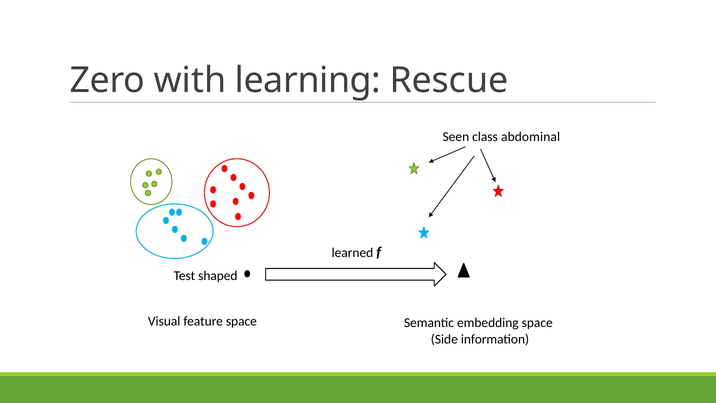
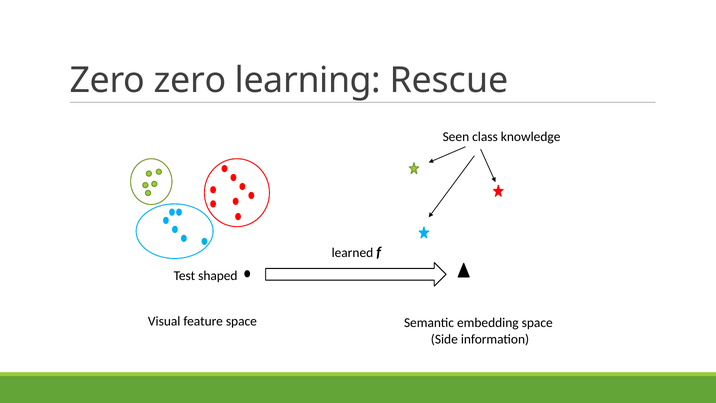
Zero with: with -> zero
abdominal: abdominal -> knowledge
